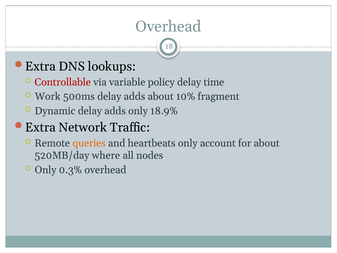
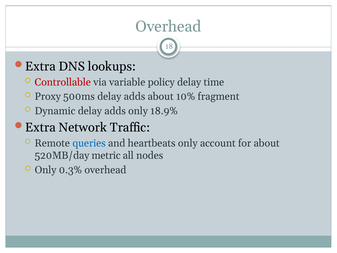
Work: Work -> Proxy
queries colour: orange -> blue
where: where -> metric
